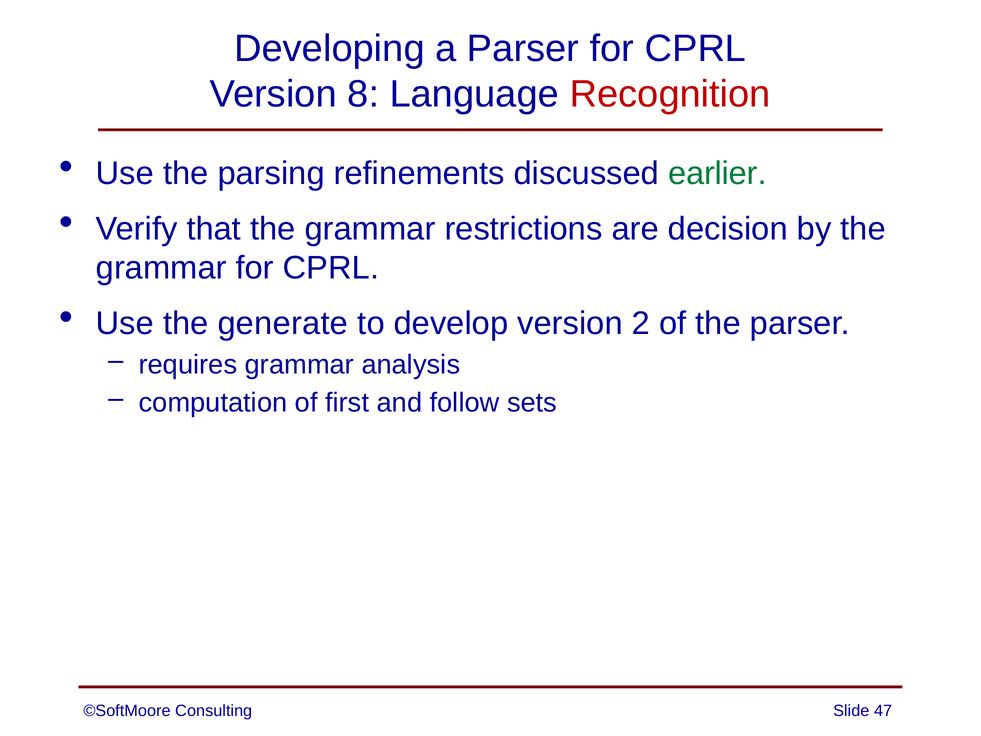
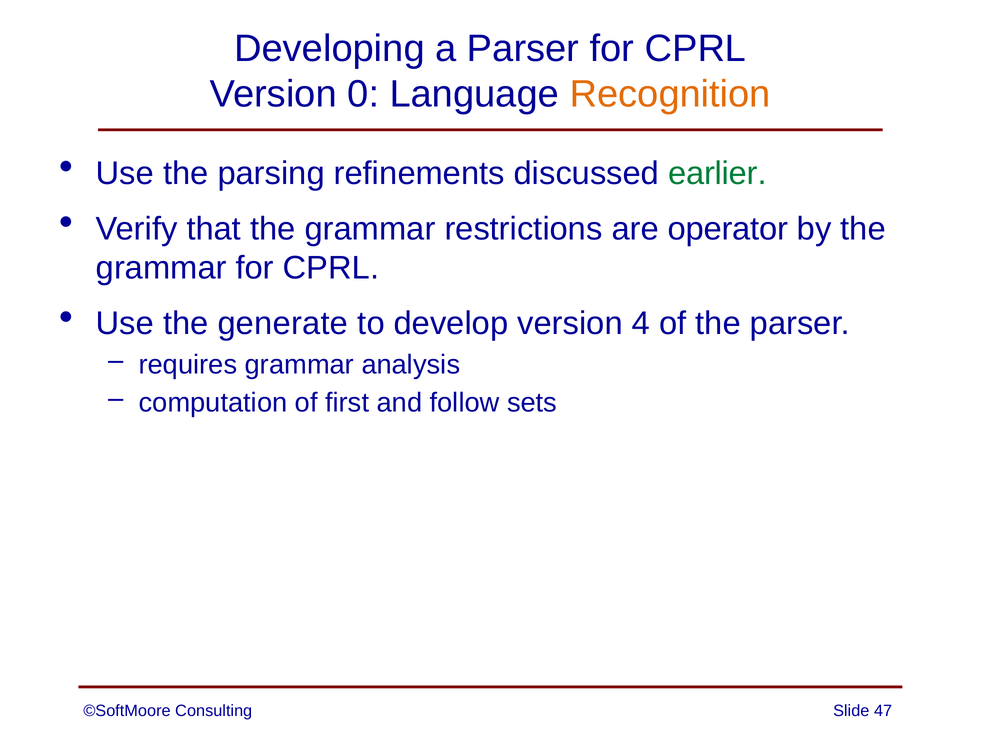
8: 8 -> 0
Recognition colour: red -> orange
decision: decision -> operator
2: 2 -> 4
